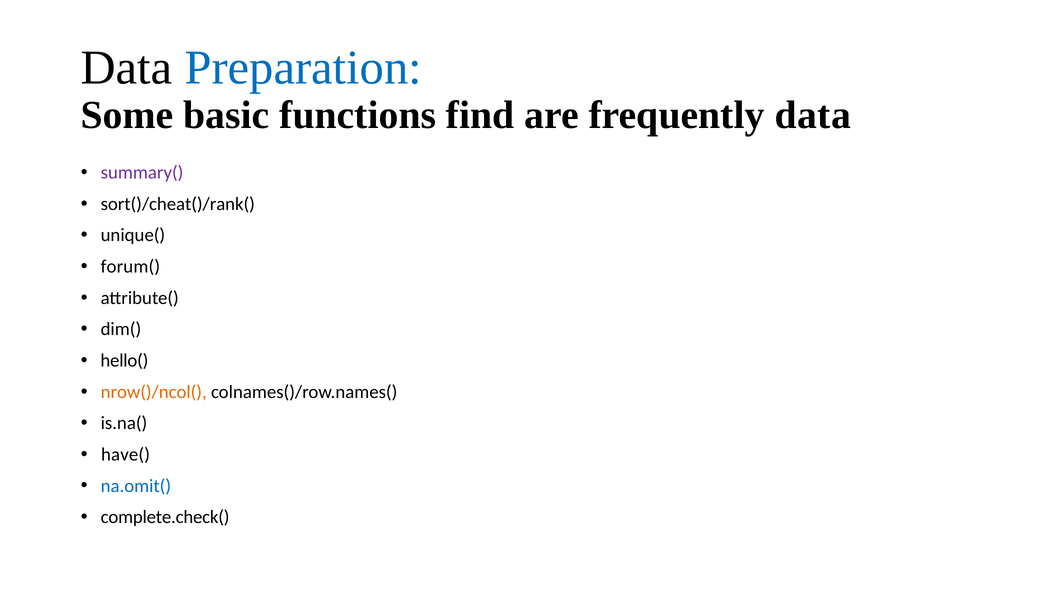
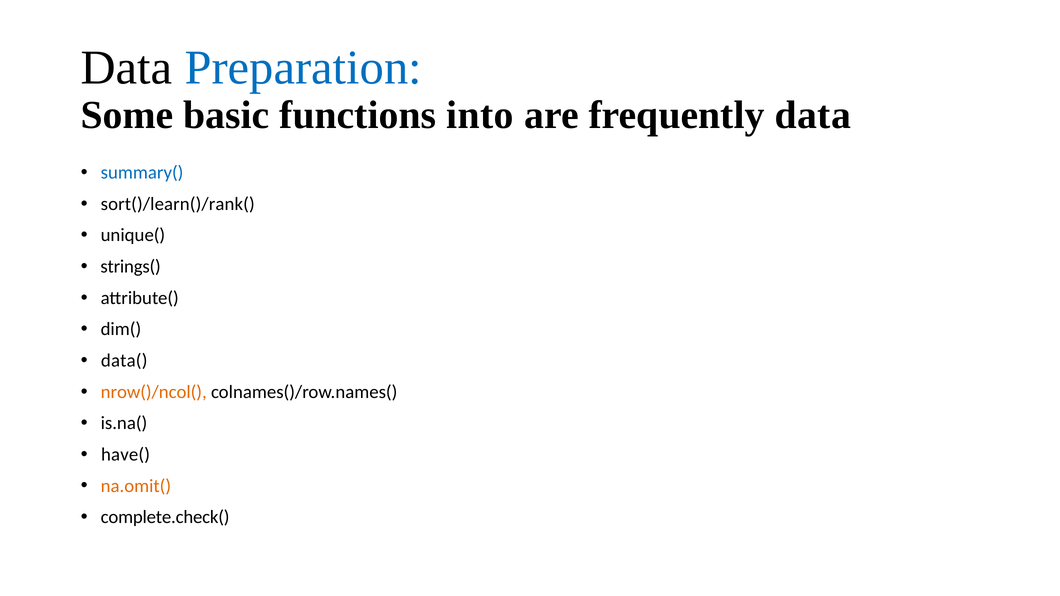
find: find -> into
summary( colour: purple -> blue
sort()/cheat()/rank(: sort()/cheat()/rank( -> sort()/learn()/rank(
forum(: forum( -> strings(
hello(: hello( -> data(
na.omit( colour: blue -> orange
